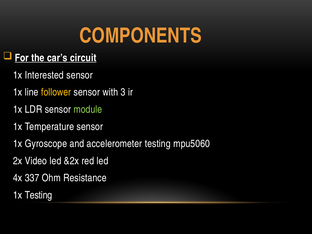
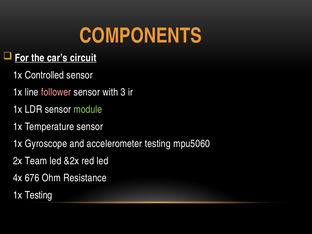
Interested: Interested -> Controlled
follower colour: yellow -> pink
Video: Video -> Team
337: 337 -> 676
